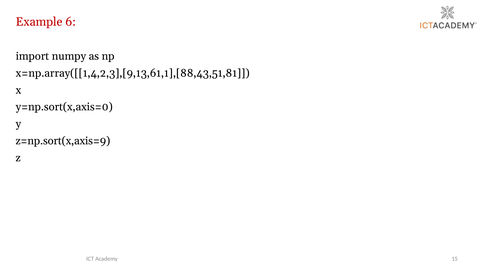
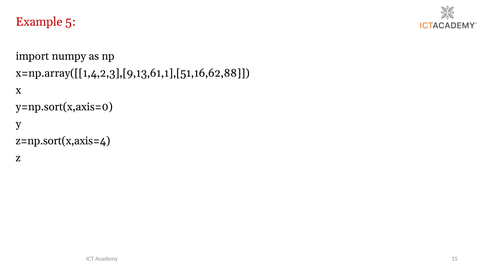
6: 6 -> 5
x=np.array([[1,4,2,3],[9,13,61,1],[88,43,51,81: x=np.array([[1,4,2,3],[9,13,61,1],[88,43,51,81 -> x=np.array([[1,4,2,3],[9,13,61,1],[51,16,62,88
z=np.sort(x,axis=9: z=np.sort(x,axis=9 -> z=np.sort(x,axis=4
